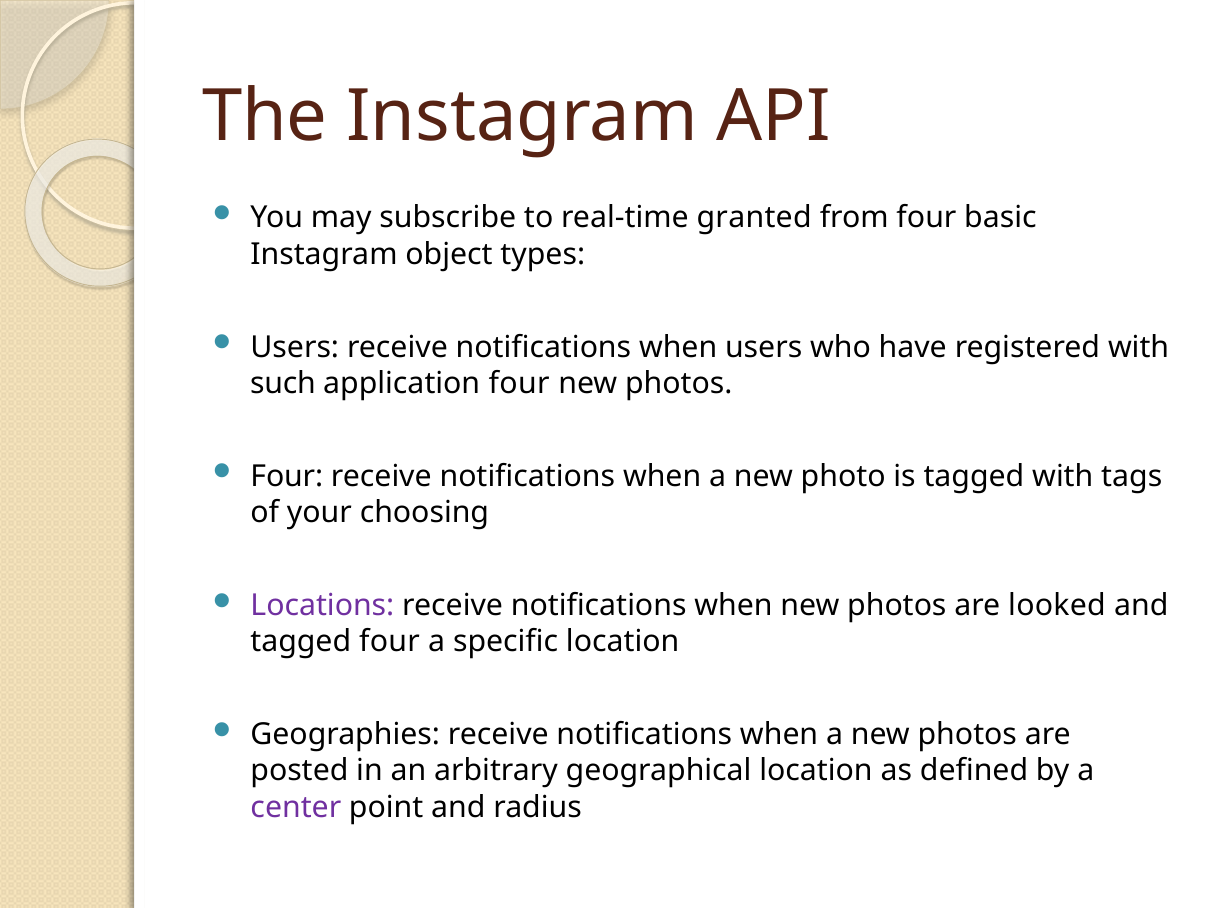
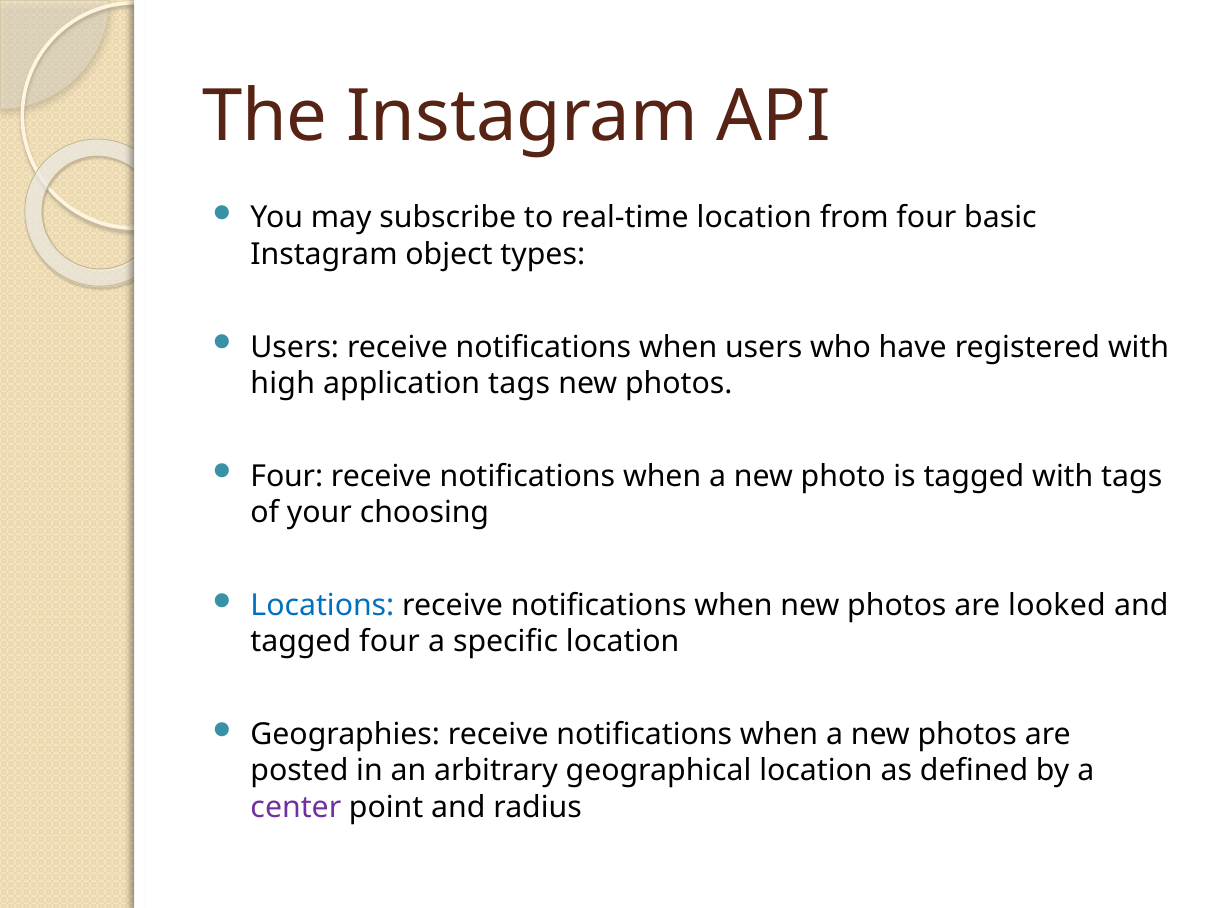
real-time granted: granted -> location
such: such -> high
application four: four -> tags
Locations colour: purple -> blue
